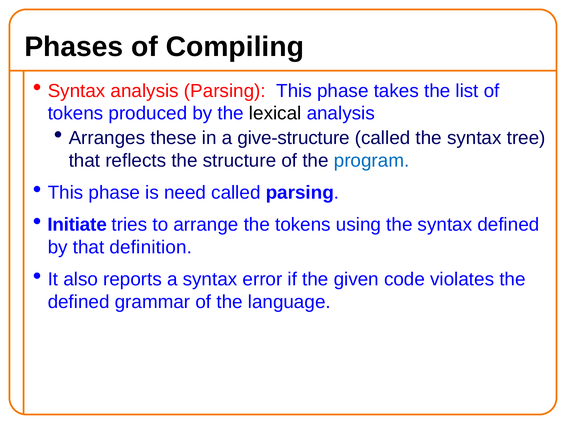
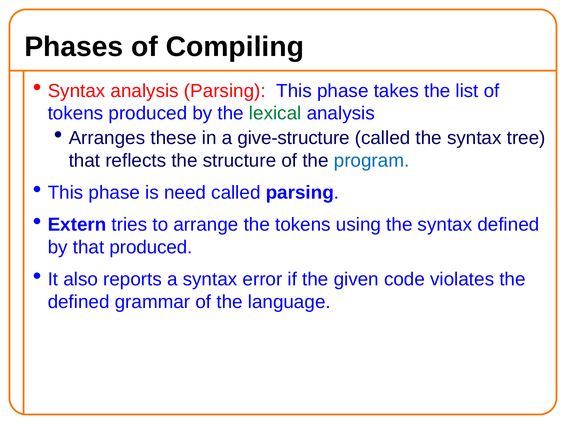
lexical colour: black -> green
Initiate: Initiate -> Extern
that definition: definition -> produced
